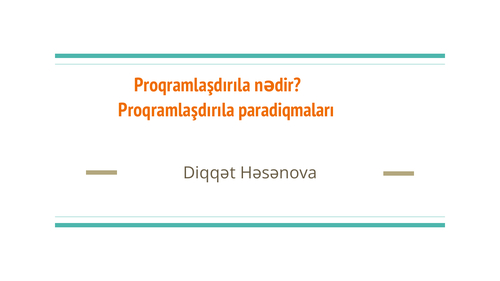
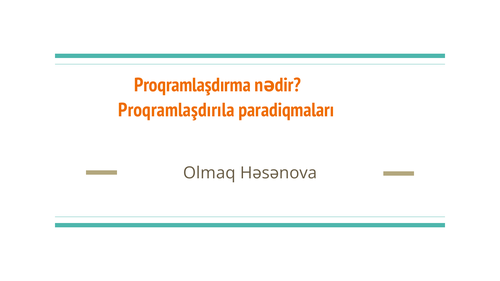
Proqramlaşdırıla at (192, 85): Proqramlaşdırıla -> Proqramlaşdırma
Diqqət: Diqqət -> Olmaq
